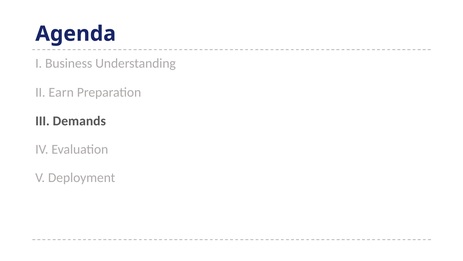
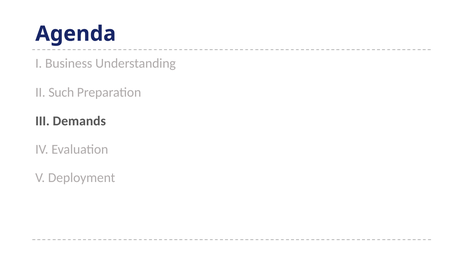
Earn: Earn -> Such
